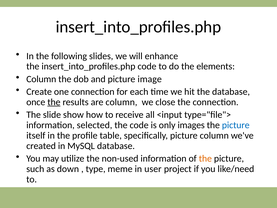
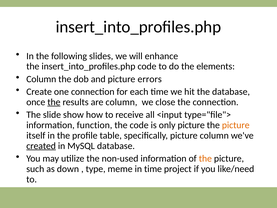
image: image -> errors
selected: selected -> function
only images: images -> picture
picture at (236, 125) colour: blue -> orange
created underline: none -> present
in user: user -> time
